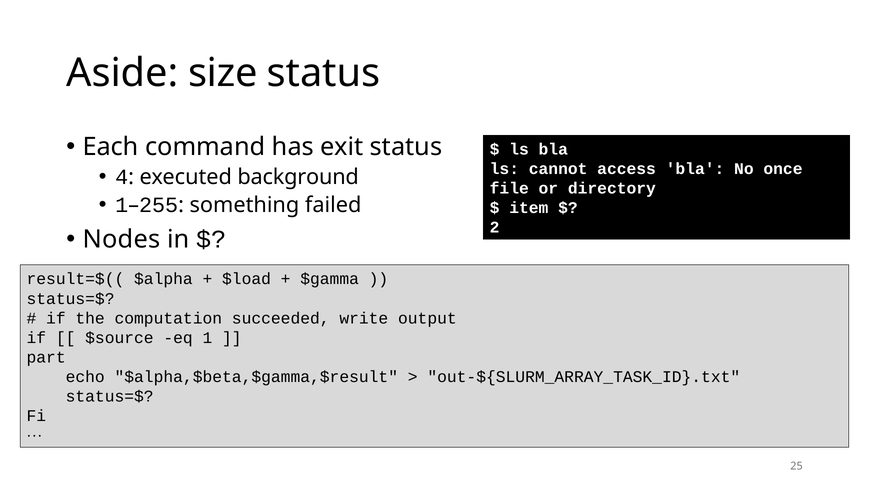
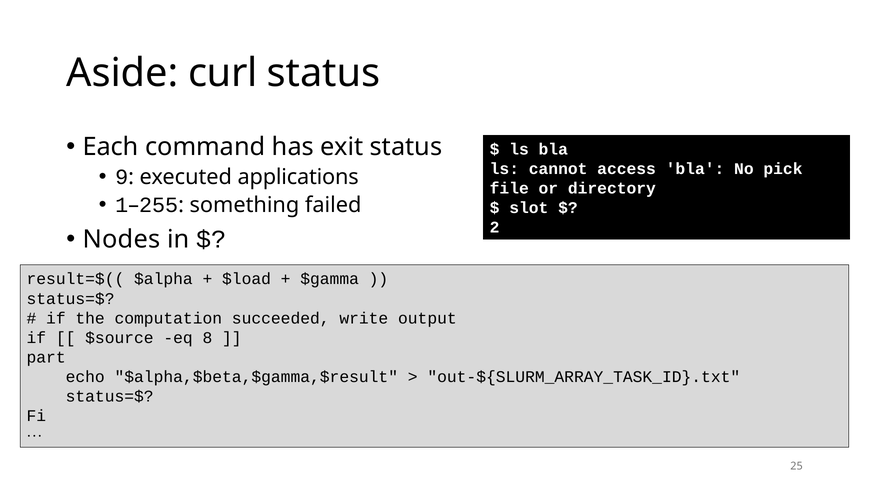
size: size -> curl
once: once -> pick
4: 4 -> 9
background: background -> applications
item: item -> slot
eq 1: 1 -> 8
